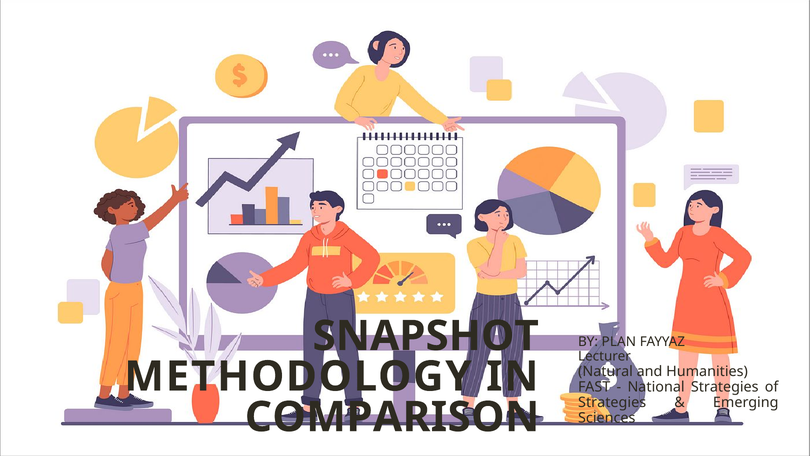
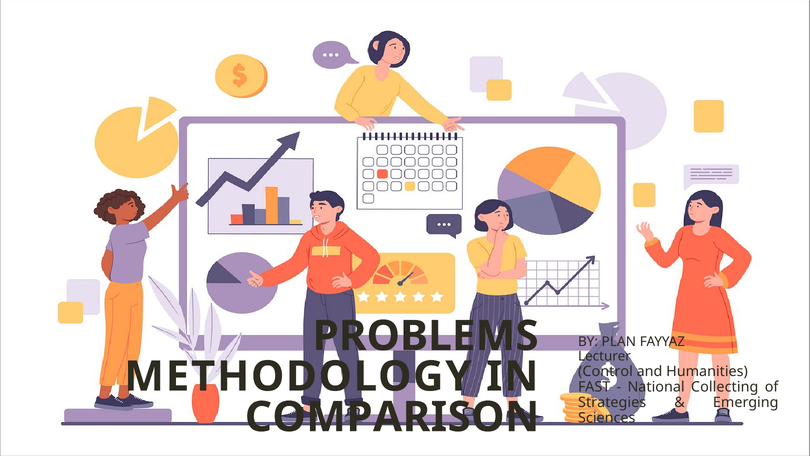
SNAPSHOT: SNAPSHOT -> PROBLEMS
Natural: Natural -> Control
National Strategies: Strategies -> Collecting
